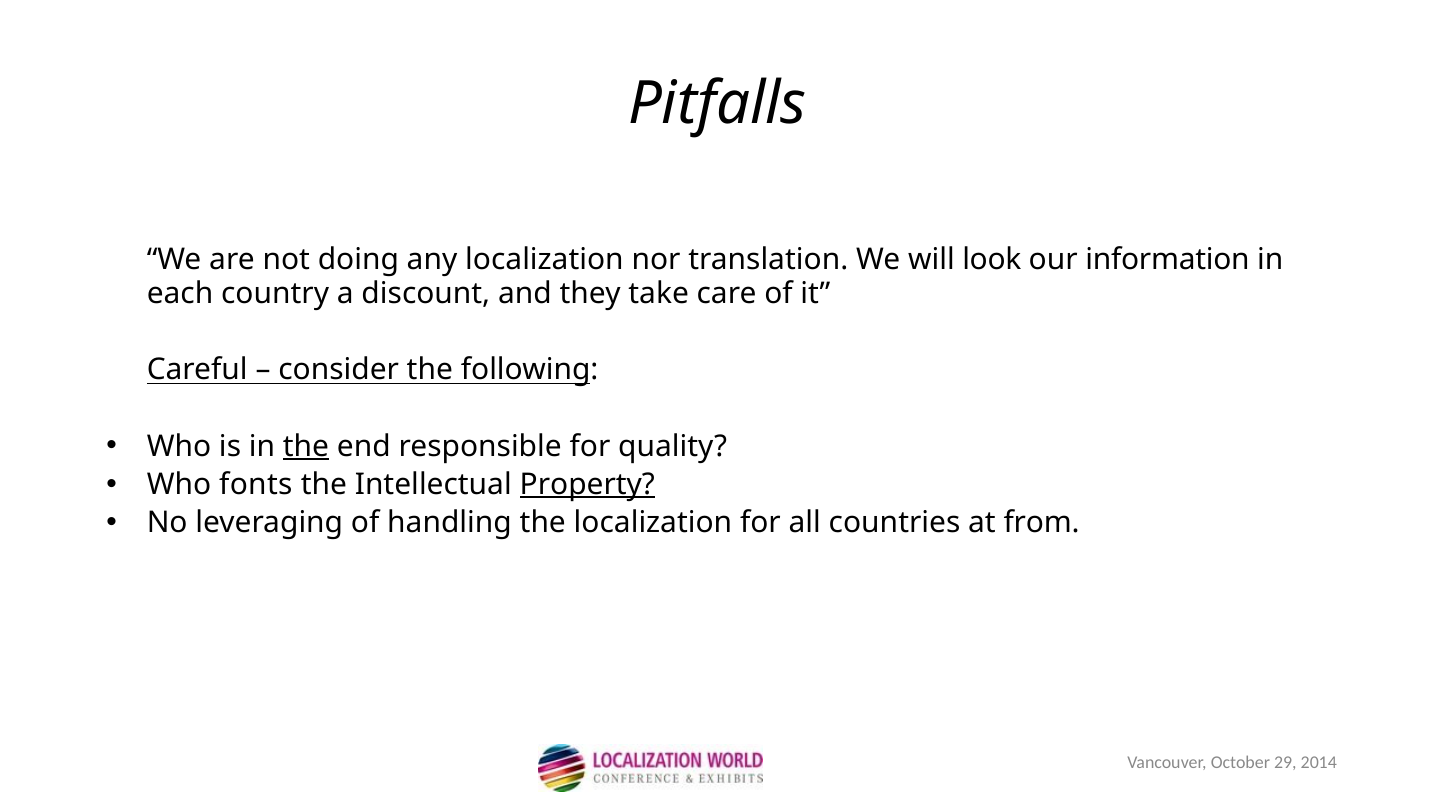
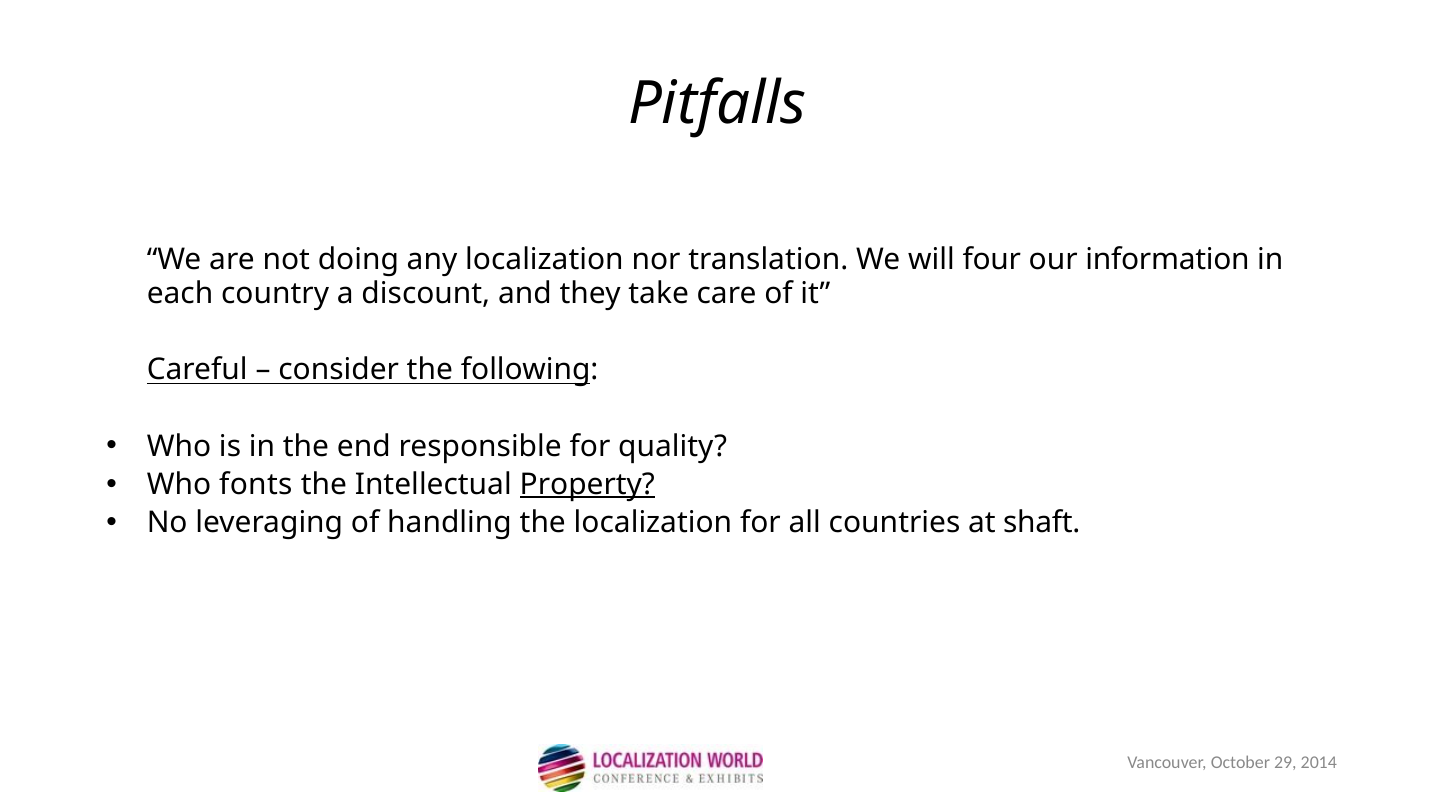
look: look -> four
the at (306, 446) underline: present -> none
from: from -> shaft
